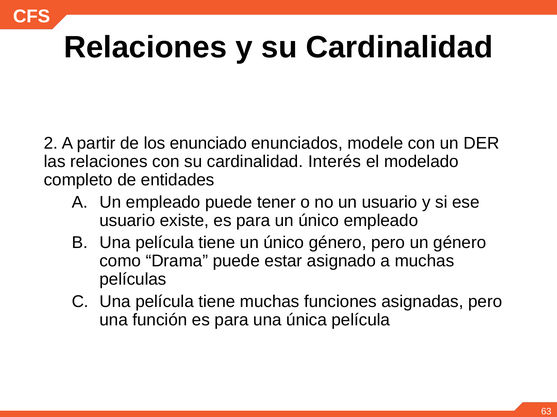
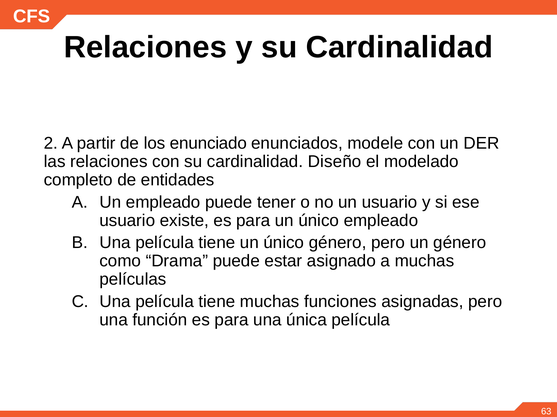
Interés: Interés -> Diseño
